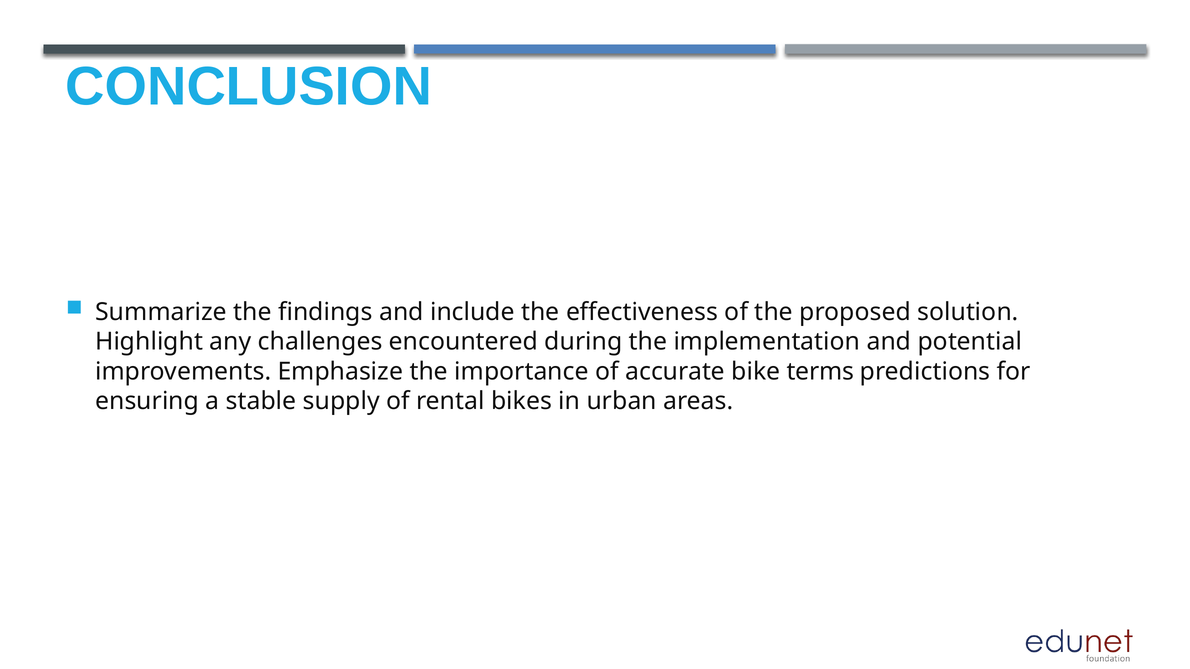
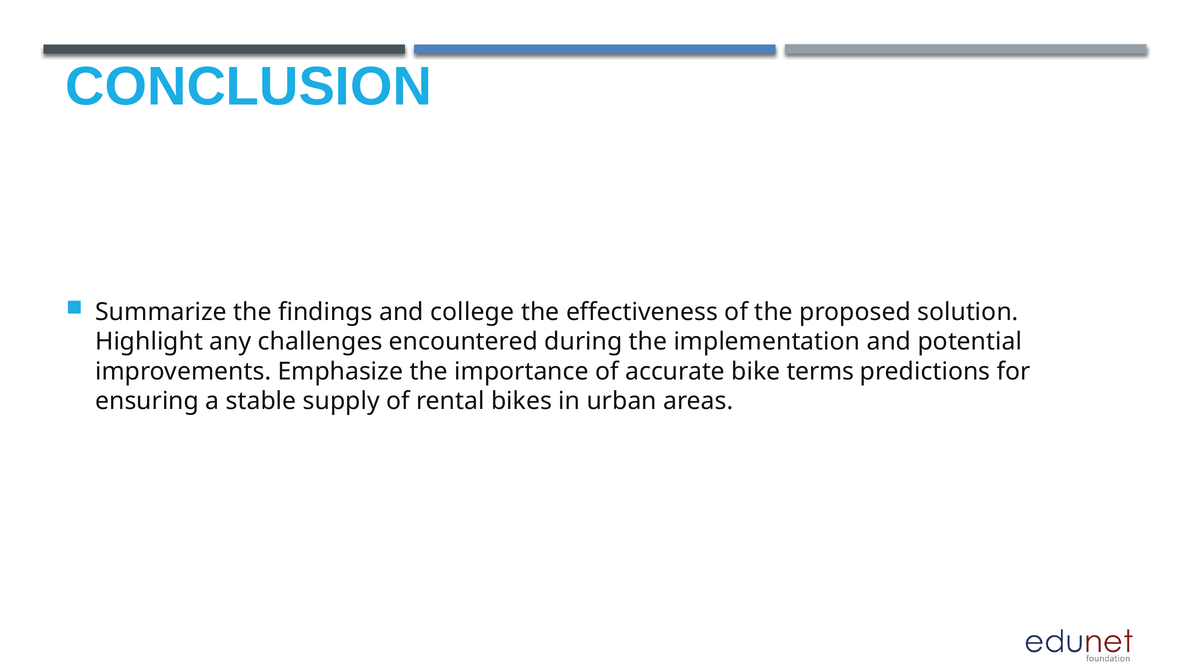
include: include -> college
